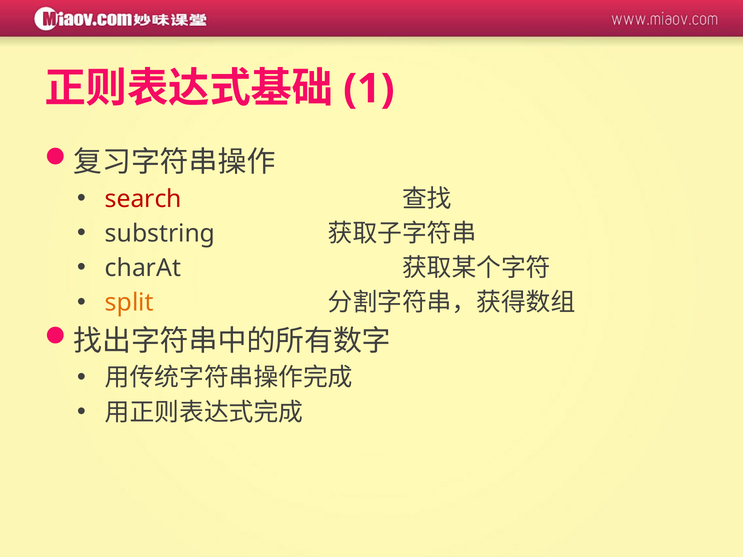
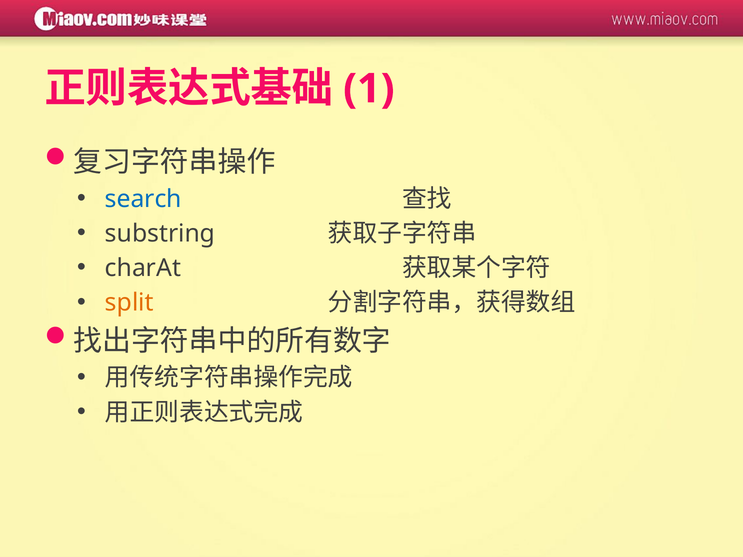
search colour: red -> blue
